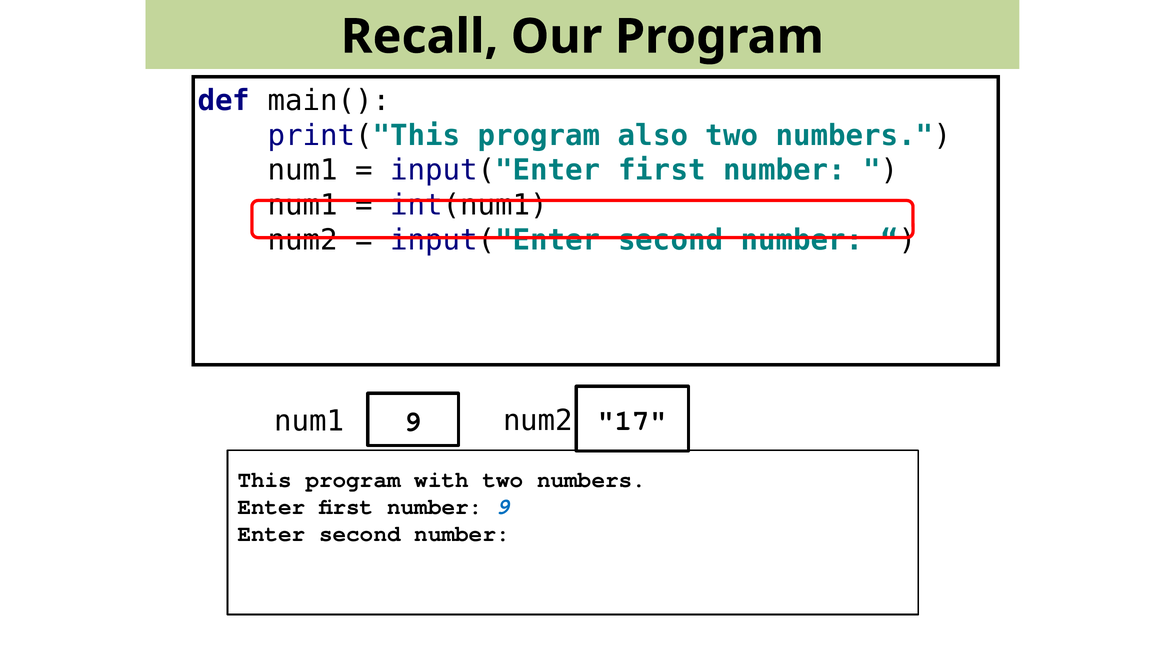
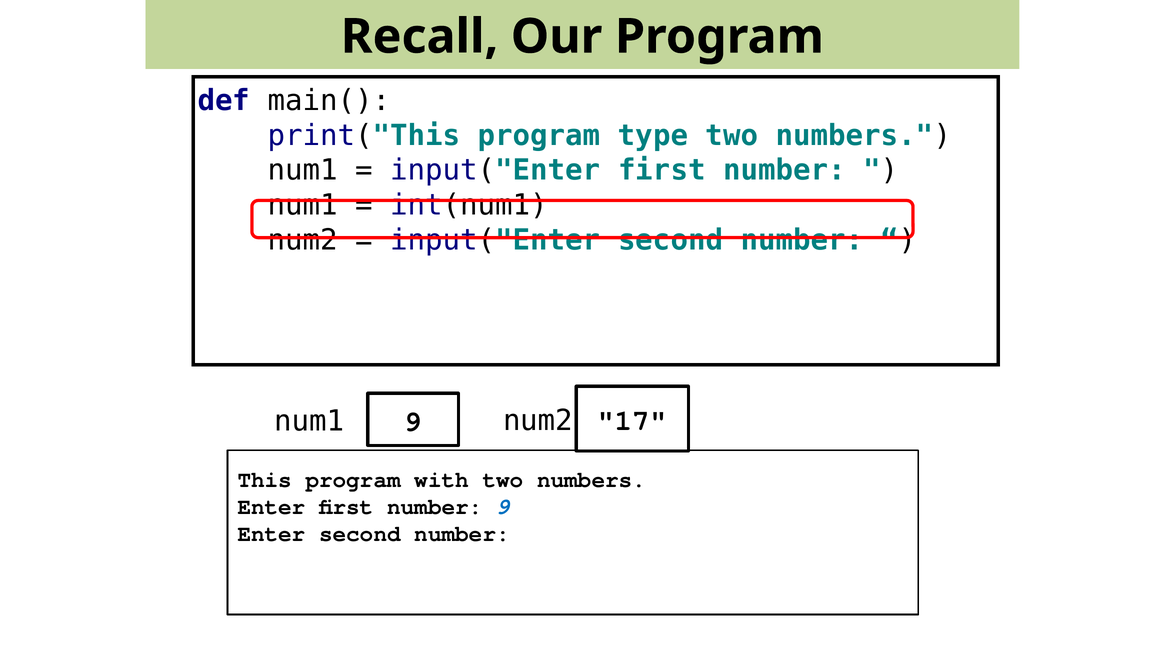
also: also -> type
